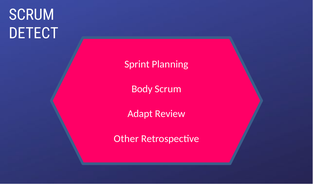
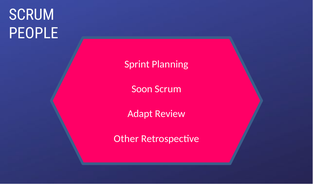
DETECT: DETECT -> PEOPLE
Body: Body -> Soon
